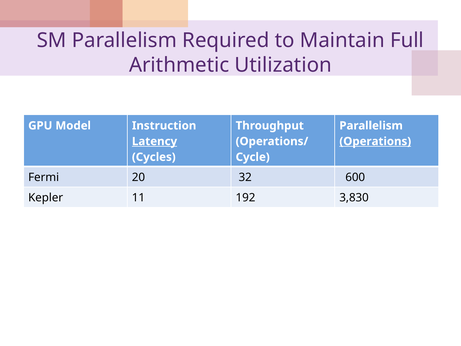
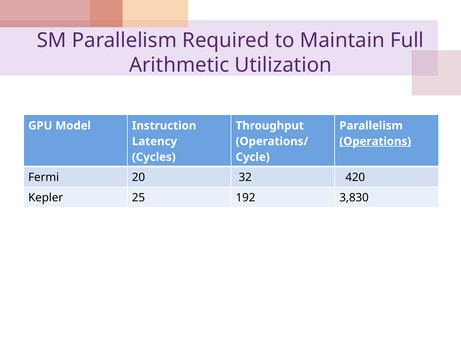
Latency underline: present -> none
600: 600 -> 420
11: 11 -> 25
